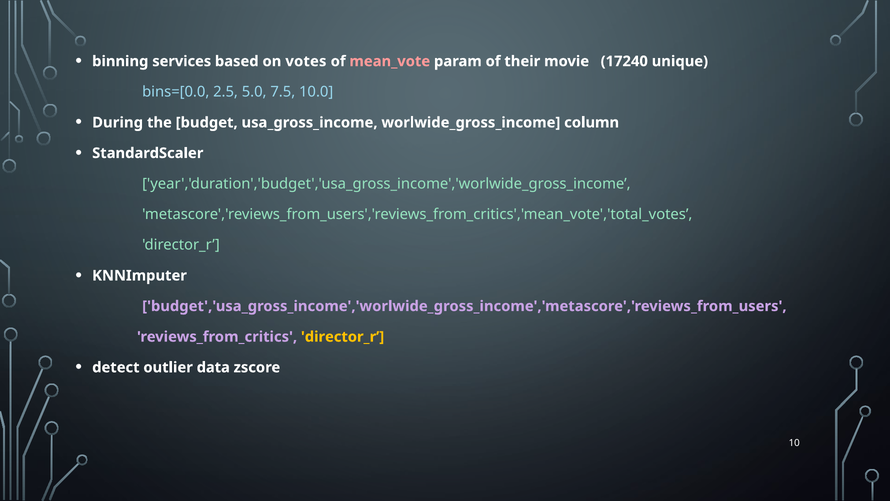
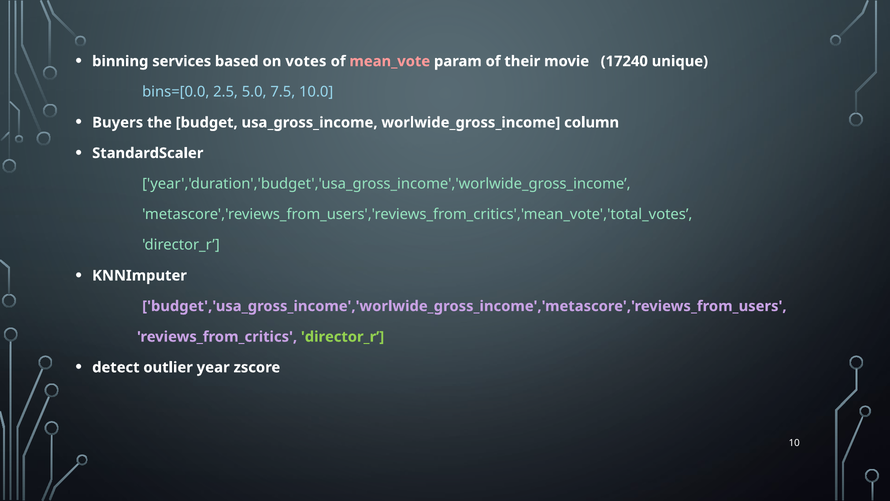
During: During -> Buyers
director_r at (343, 337) colour: yellow -> light green
data: data -> year
